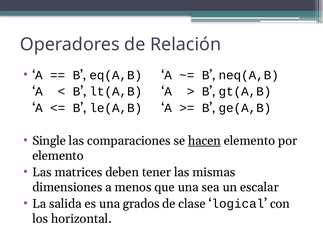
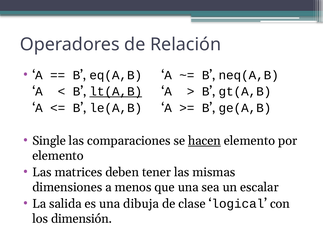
lt(A,B underline: none -> present
grados: grados -> dibuja
horizontal: horizontal -> dimensión
